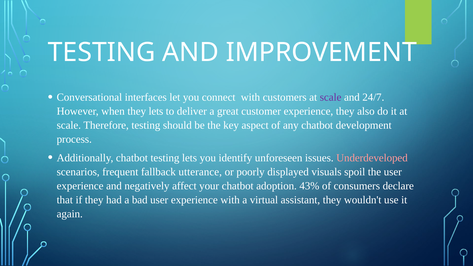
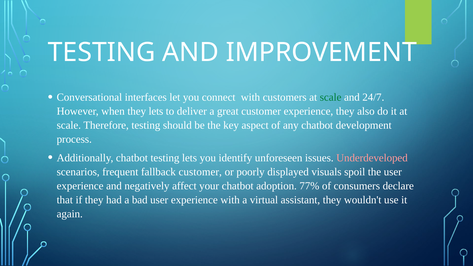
scale at (331, 97) colour: purple -> green
fallback utterance: utterance -> customer
43%: 43% -> 77%
